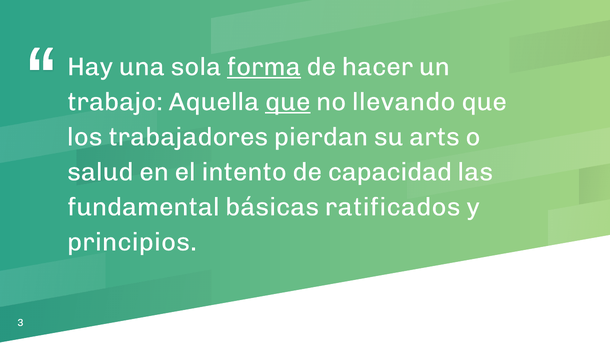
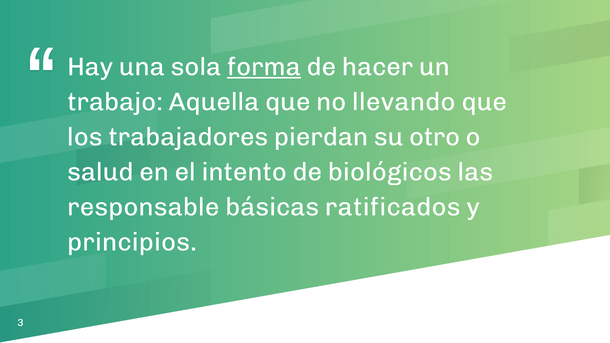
que at (288, 102) underline: present -> none
arts: arts -> otro
capacidad: capacidad -> biológicos
fundamental: fundamental -> responsable
